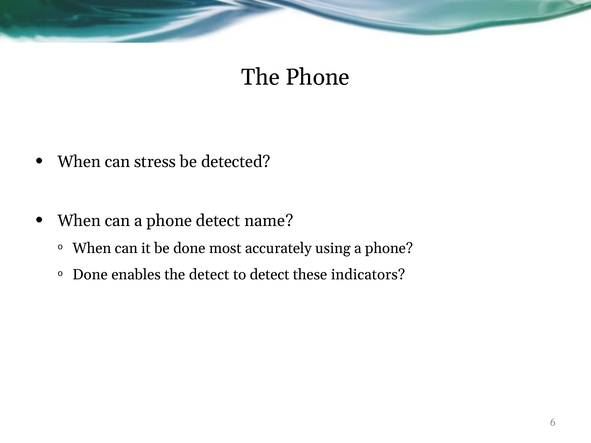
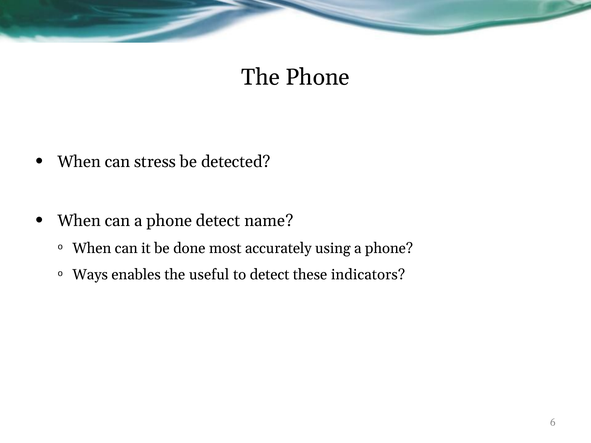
Done at (90, 275): Done -> Ways
the detect: detect -> useful
